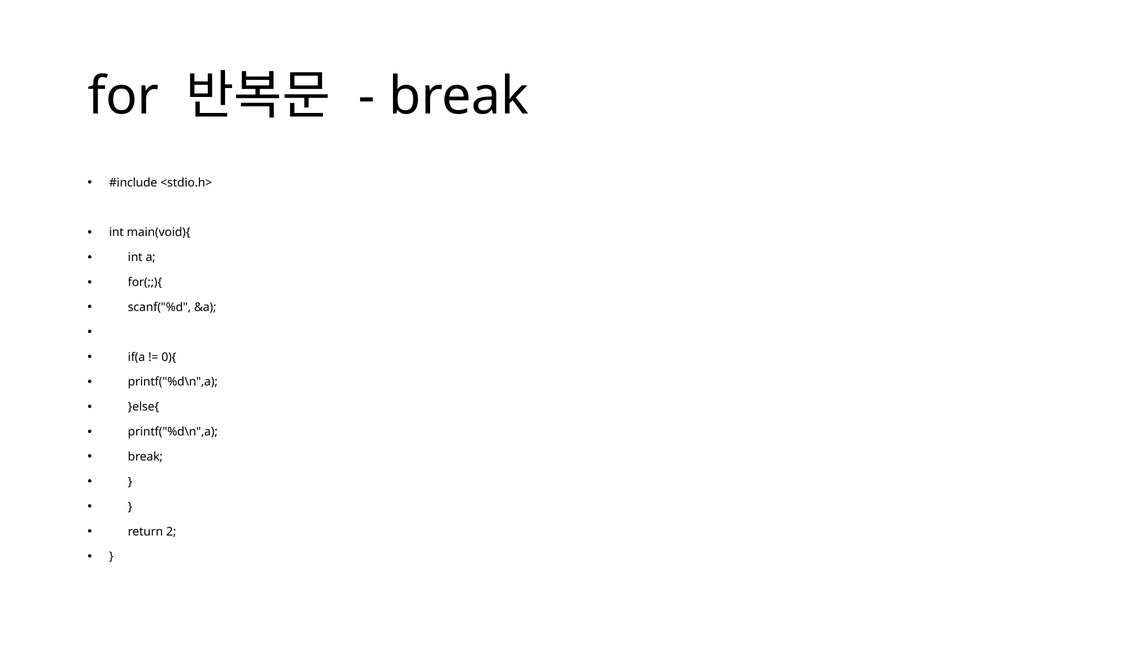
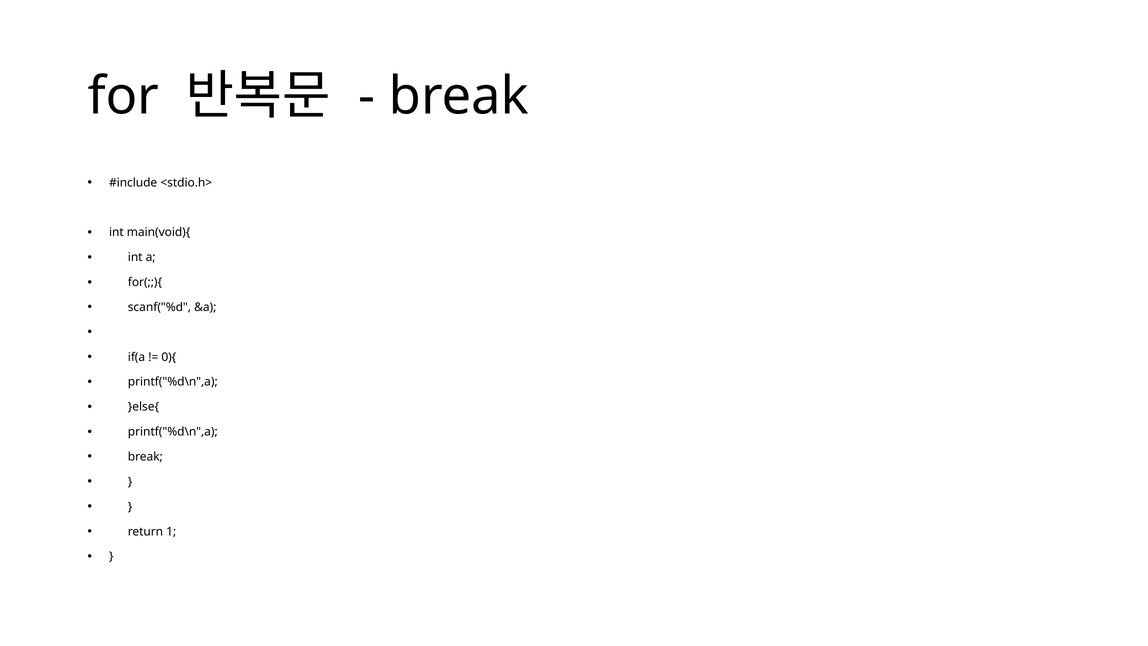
2: 2 -> 1
